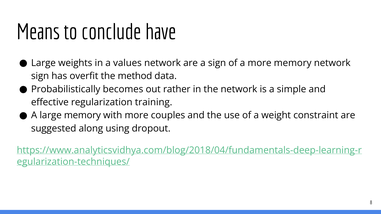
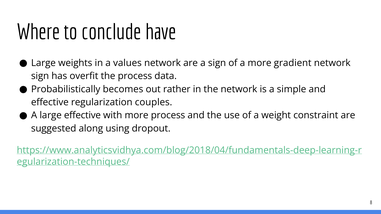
Means: Means -> Where
more memory: memory -> gradient
the method: method -> process
training: training -> couples
large memory: memory -> effective
more couples: couples -> process
